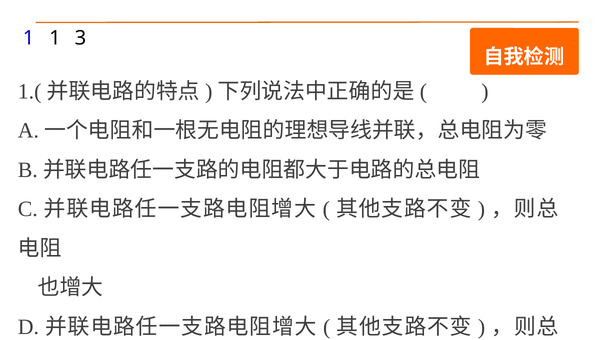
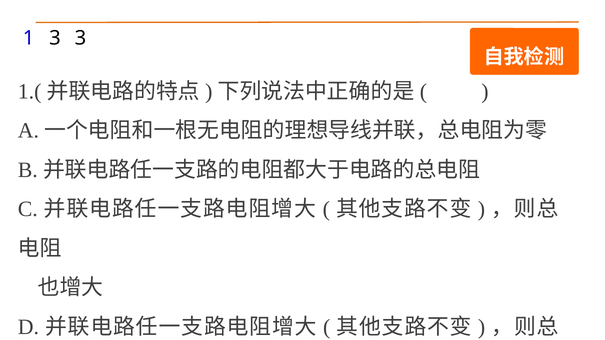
1 1: 1 -> 3
